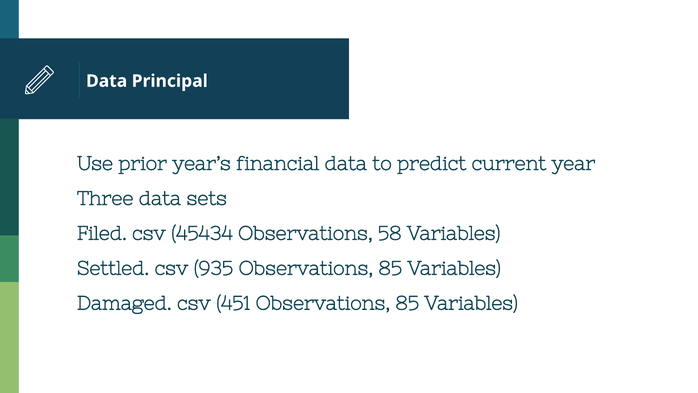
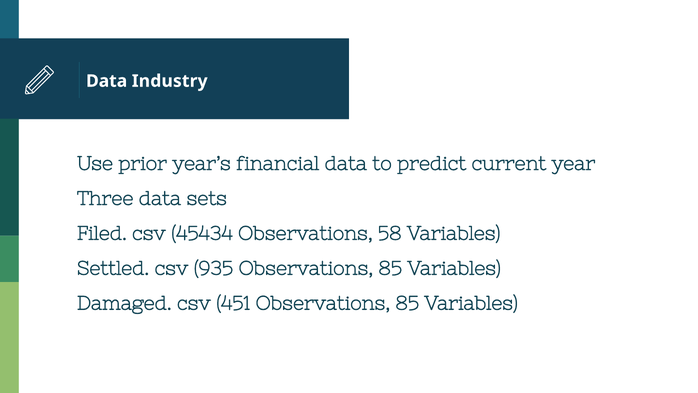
Principal: Principal -> Industry
